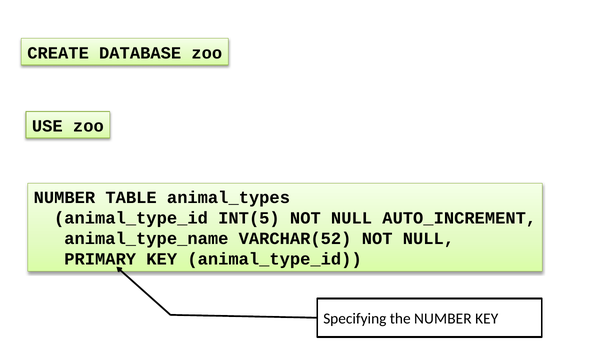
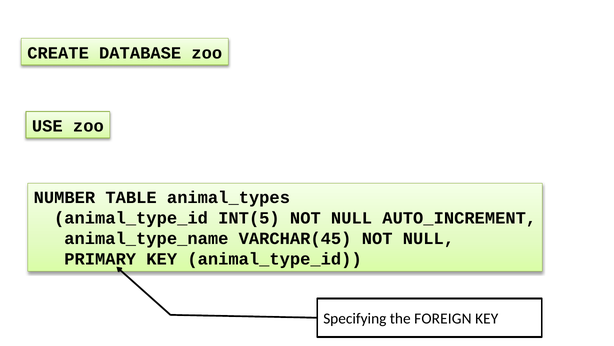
VARCHAR(52: VARCHAR(52 -> VARCHAR(45
the NUMBER: NUMBER -> FOREIGN
